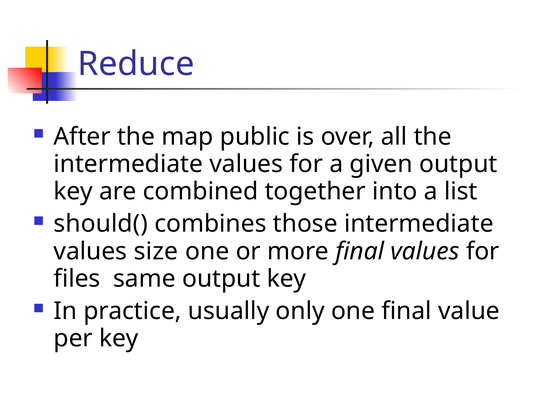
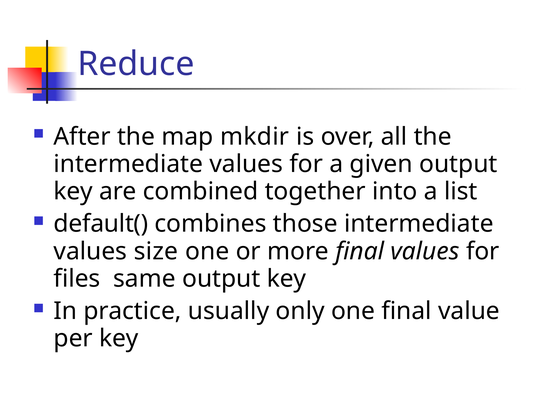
public: public -> mkdir
should(: should( -> default(
